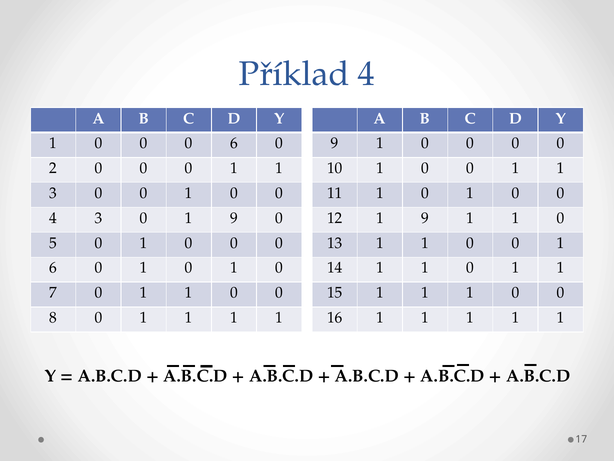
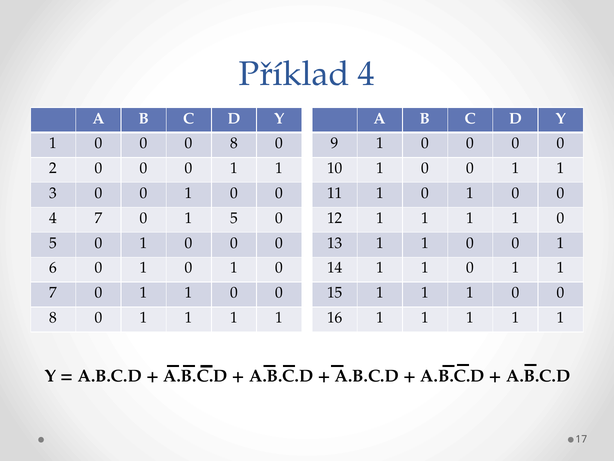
6 at (234, 143): 6 -> 8
4 3: 3 -> 7
0 1 9: 9 -> 5
12 1 9: 9 -> 1
